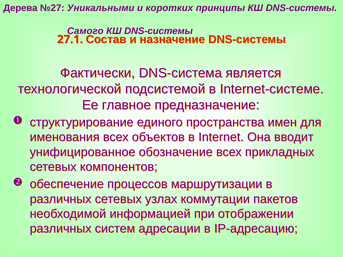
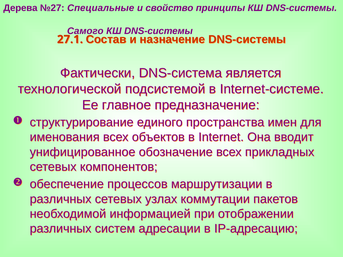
Уникальными: Уникальными -> Специальные
коротких: коротких -> свойство
